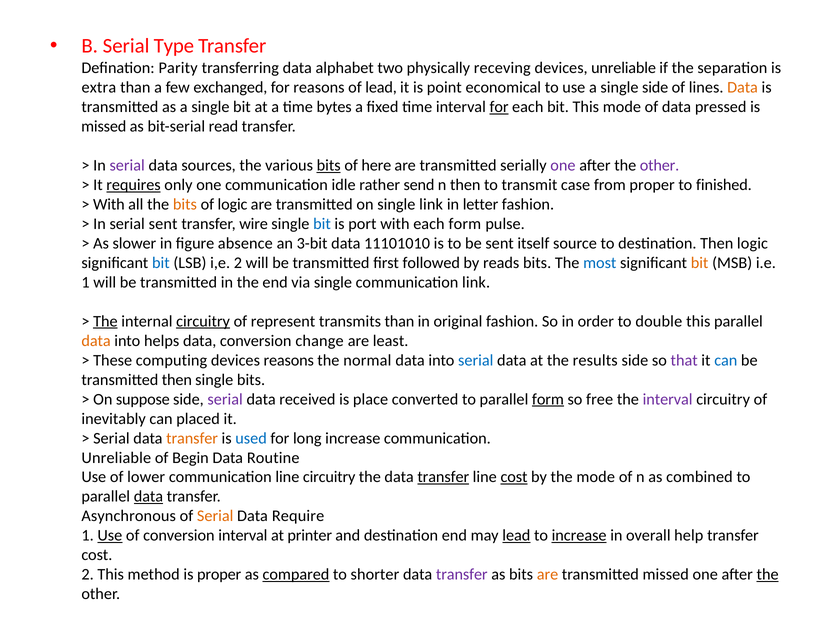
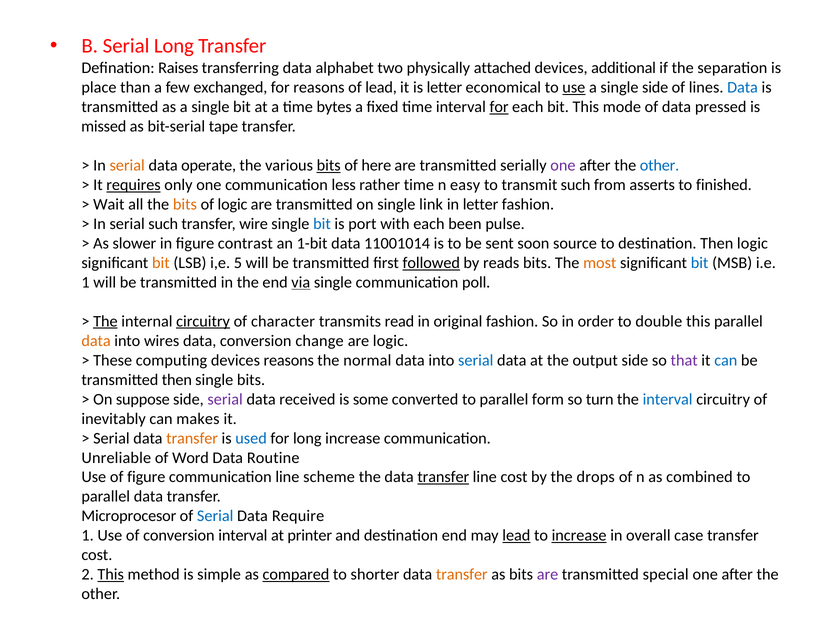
Serial Type: Type -> Long
Parity: Parity -> Raises
receving: receving -> attached
devices unreliable: unreliable -> additional
extra: extra -> place
is point: point -> letter
use at (574, 87) underline: none -> present
Data at (743, 87) colour: orange -> blue
read: read -> tape
serial at (127, 165) colour: purple -> orange
sources: sources -> operate
other at (660, 165) colour: purple -> blue
idle: idle -> less
rather send: send -> time
n then: then -> easy
transmit case: case -> such
from proper: proper -> asserts
With at (109, 204): With -> Wait
serial sent: sent -> such
each form: form -> been
absence: absence -> contrast
3-bit: 3-bit -> 1-bit
11101010: 11101010 -> 11001014
itself: itself -> soon
bit at (161, 263) colour: blue -> orange
i,e 2: 2 -> 5
followed underline: none -> present
most colour: blue -> orange
bit at (700, 263) colour: orange -> blue
via underline: none -> present
communication link: link -> poll
represent: represent -> character
transmits than: than -> read
helps: helps -> wires
are least: least -> logic
results: results -> output
place: place -> some
form at (548, 399) underline: present -> none
free: free -> turn
interval at (668, 399) colour: purple -> blue
placed: placed -> makes
Begin: Begin -> Word
of lower: lower -> figure
line circuitry: circuitry -> scheme
cost at (514, 477) underline: present -> none
the mode: mode -> drops
data at (148, 497) underline: present -> none
Asynchronous: Asynchronous -> Microprocesor
Serial at (215, 516) colour: orange -> blue
Use at (110, 536) underline: present -> none
help: help -> case
This at (111, 575) underline: none -> present
is proper: proper -> simple
transfer at (462, 575) colour: purple -> orange
are at (548, 575) colour: orange -> purple
transmitted missed: missed -> special
the at (768, 575) underline: present -> none
